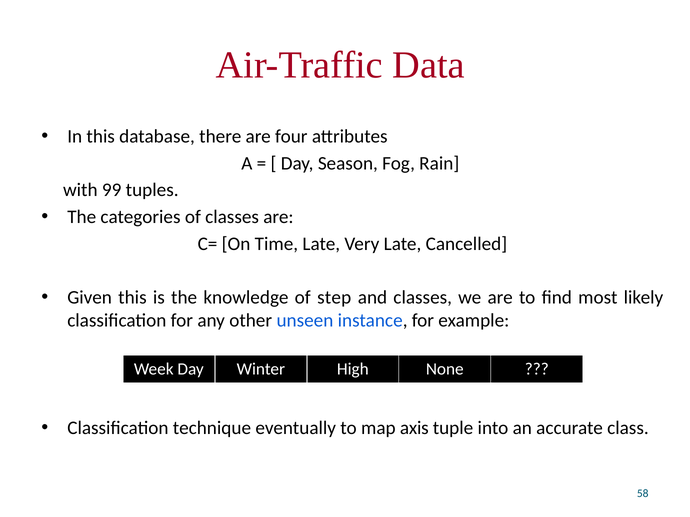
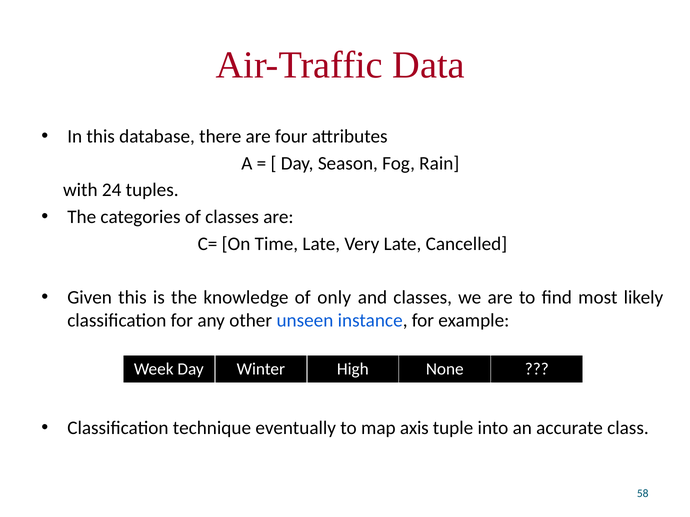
99: 99 -> 24
step: step -> only
